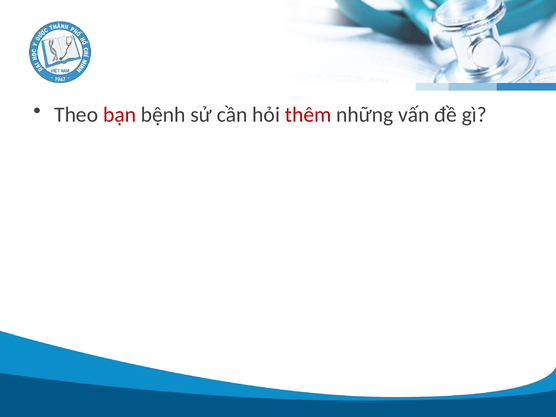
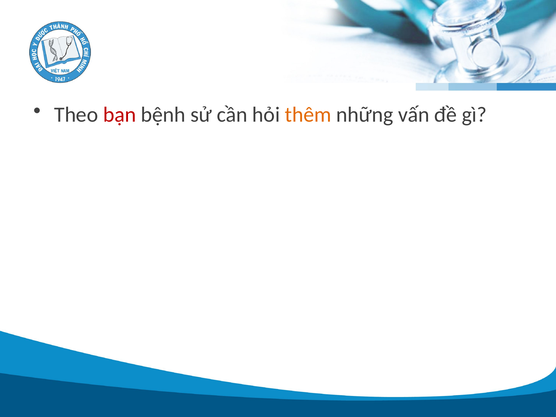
thêm colour: red -> orange
